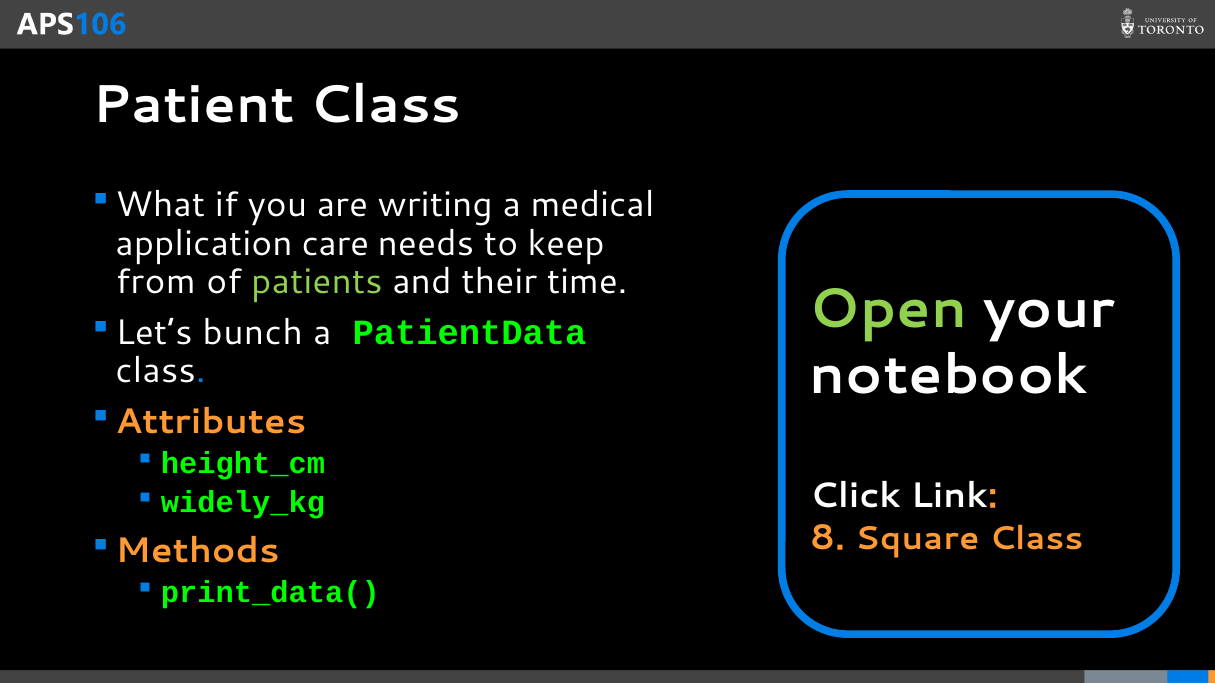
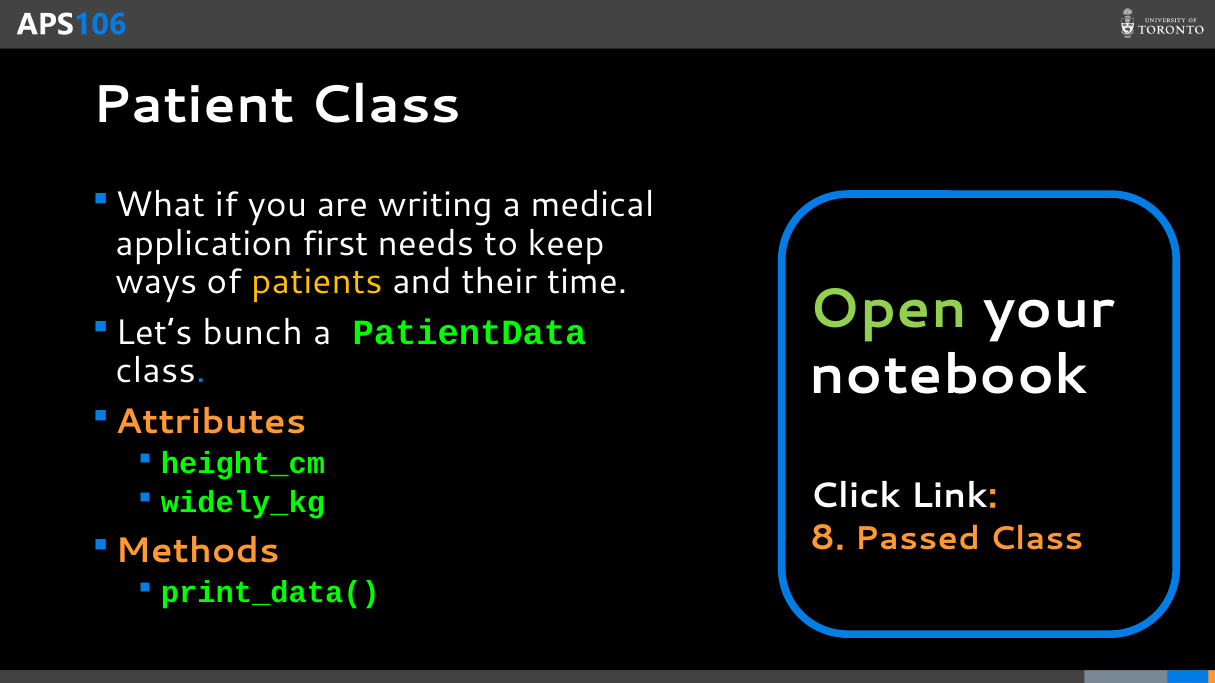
care: care -> first
from: from -> ways
patients colour: light green -> yellow
Square: Square -> Passed
